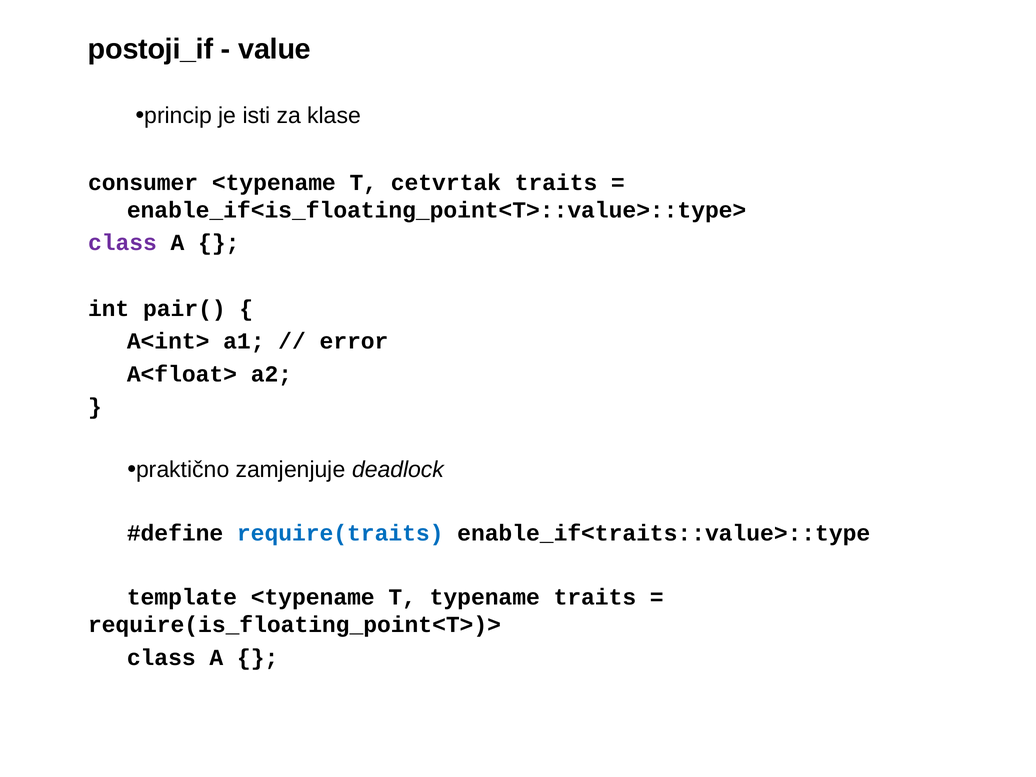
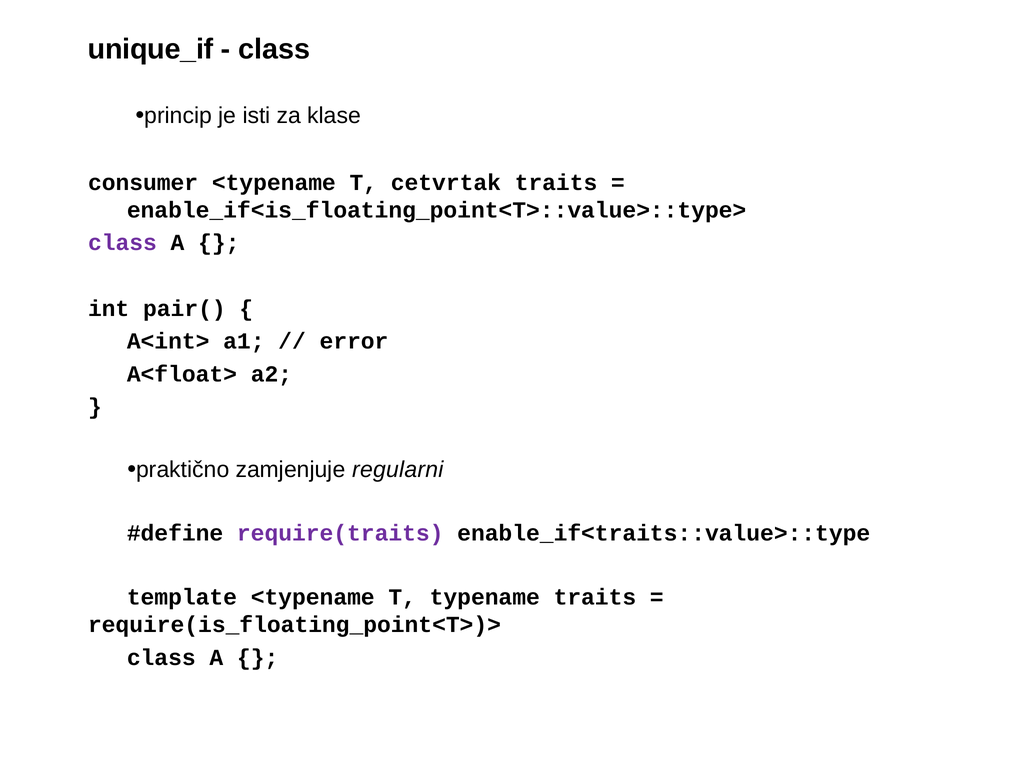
postoji_if: postoji_if -> unique_if
value at (275, 49): value -> class
deadlock: deadlock -> regularni
require(traits colour: blue -> purple
